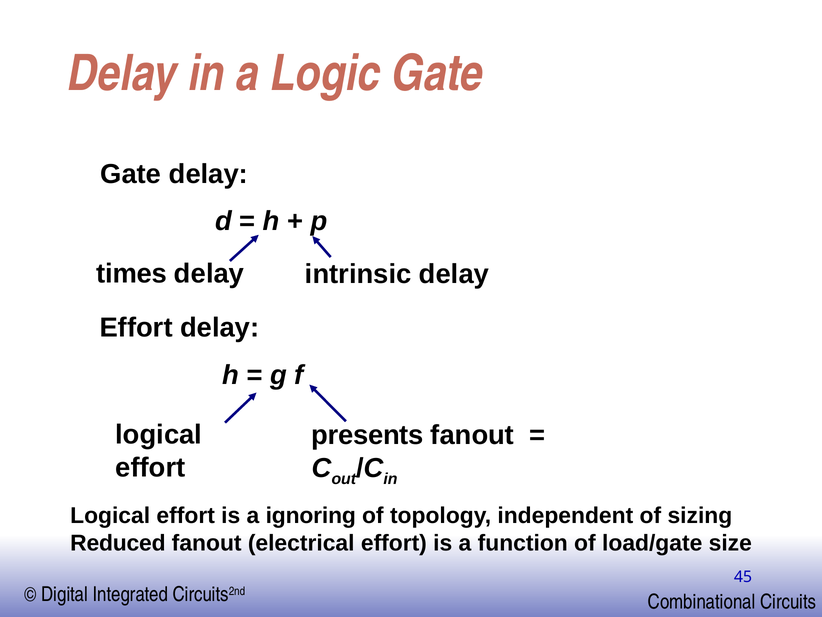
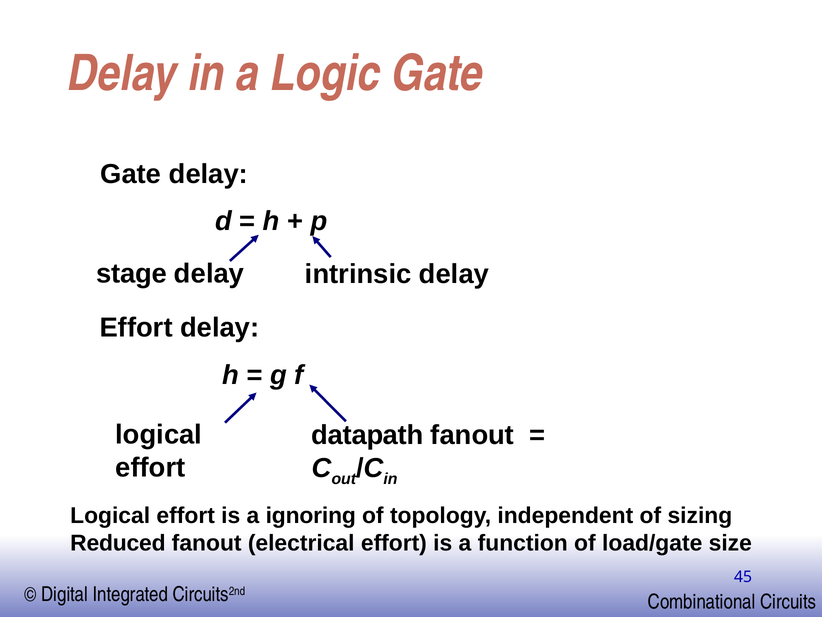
times: times -> stage
presents: presents -> datapath
